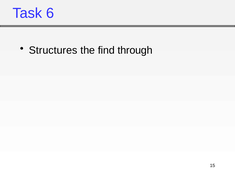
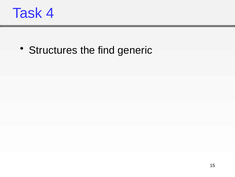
6: 6 -> 4
through: through -> generic
